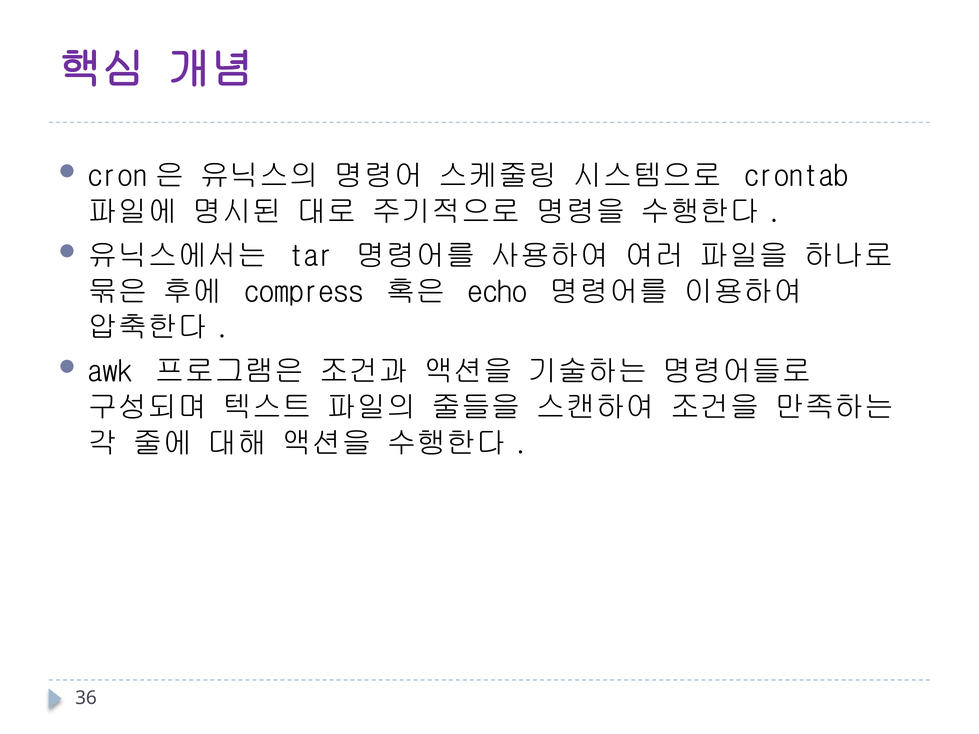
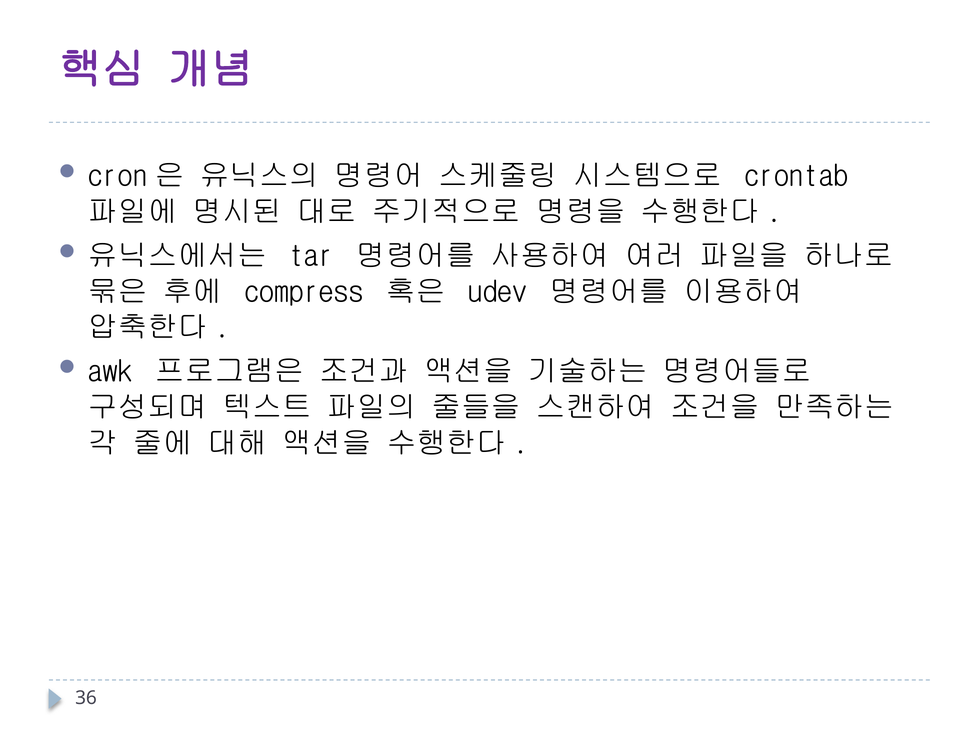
echo: echo -> udev
